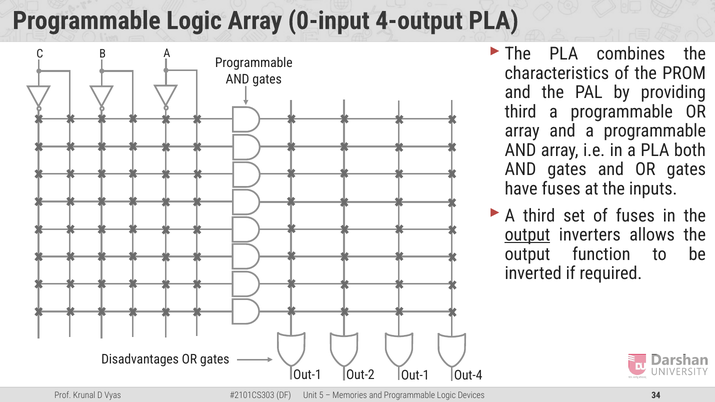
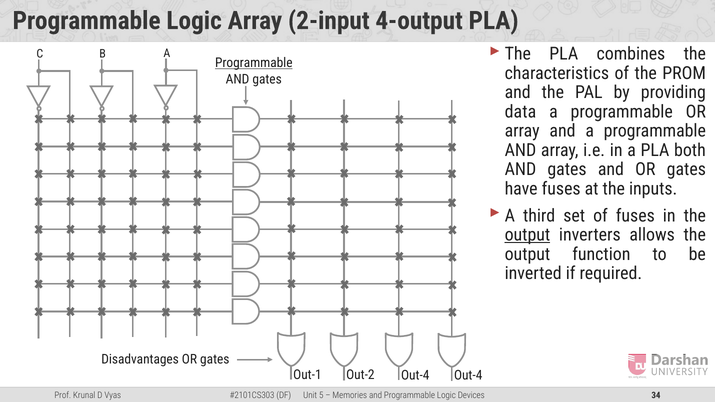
0-input: 0-input -> 2-input
Programmable at (254, 63) underline: none -> present
third at (521, 112): third -> data
Out-2 Out-1: Out-1 -> Out-4
